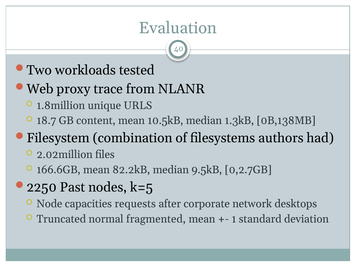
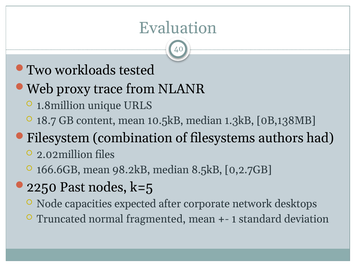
82.2kB: 82.2kB -> 98.2kB
9.5kB: 9.5kB -> 8.5kB
requests: requests -> expected
